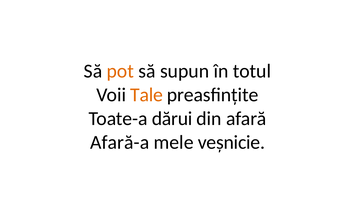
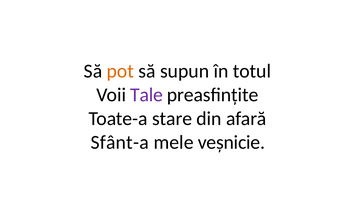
Tale colour: orange -> purple
dărui: dărui -> stare
Afară-a: Afară-a -> Sfânt-a
